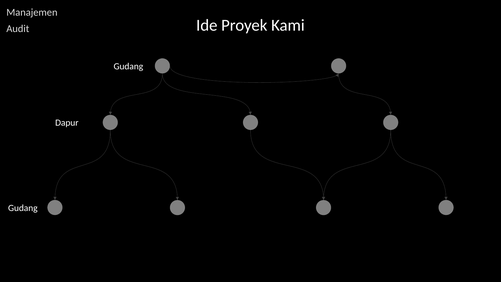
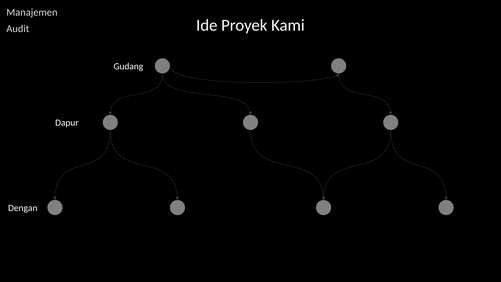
Gudang at (23, 208): Gudang -> Dengan
